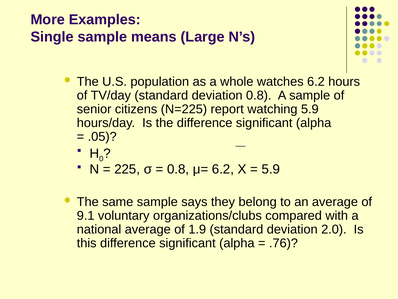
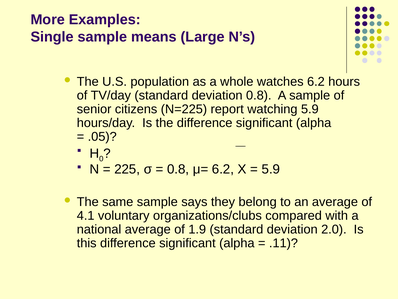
9.1: 9.1 -> 4.1
.76: .76 -> .11
